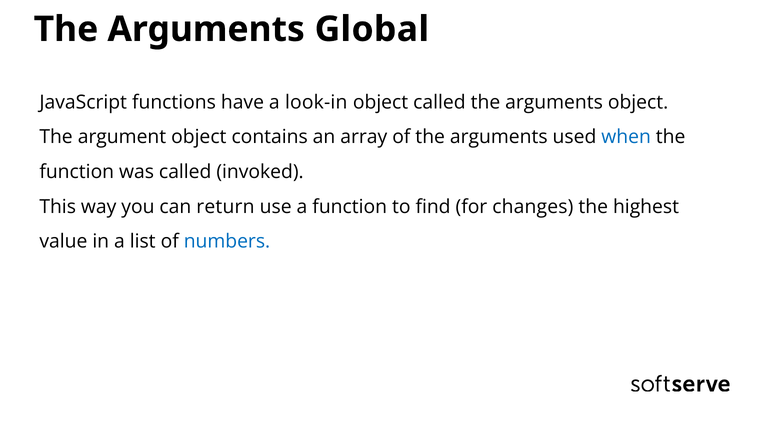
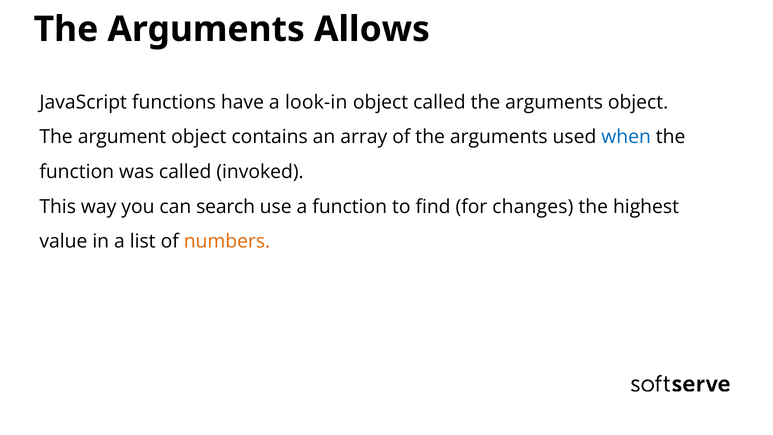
Global: Global -> Allows
return: return -> search
numbers colour: blue -> orange
